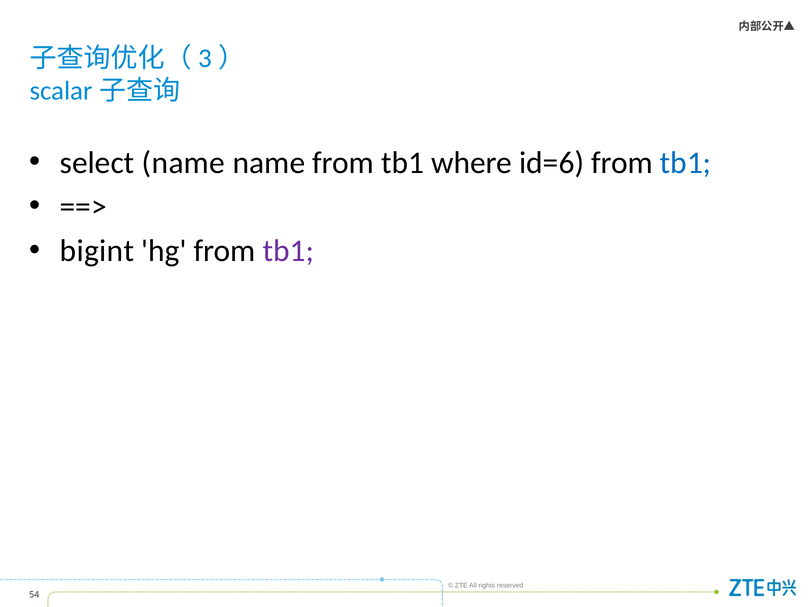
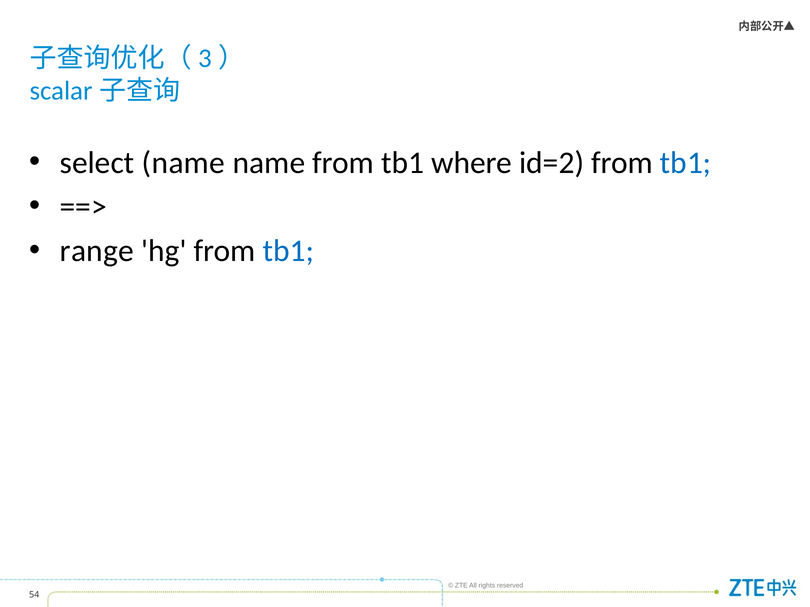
id=6: id=6 -> id=2
bigint: bigint -> range
tb1 at (288, 251) colour: purple -> blue
